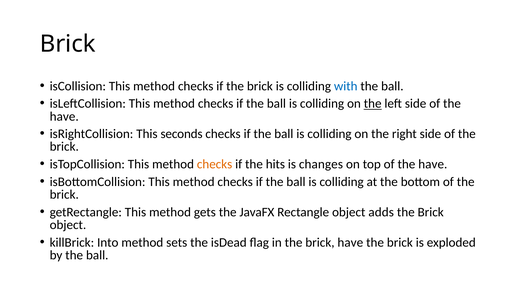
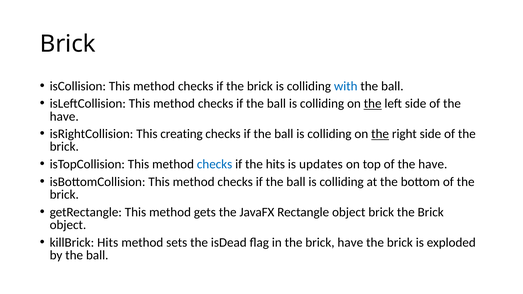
seconds: seconds -> creating
the at (380, 134) underline: none -> present
checks at (215, 164) colour: orange -> blue
changes: changes -> updates
object adds: adds -> brick
killBrick Into: Into -> Hits
